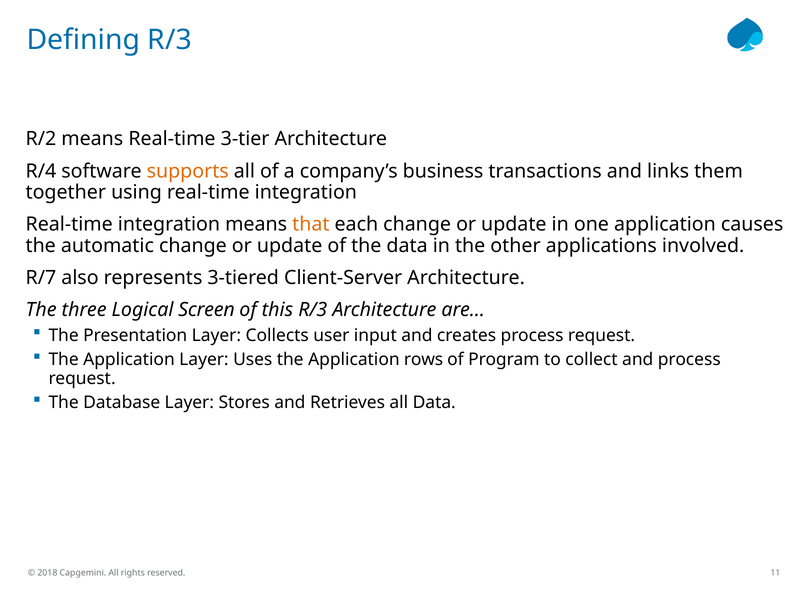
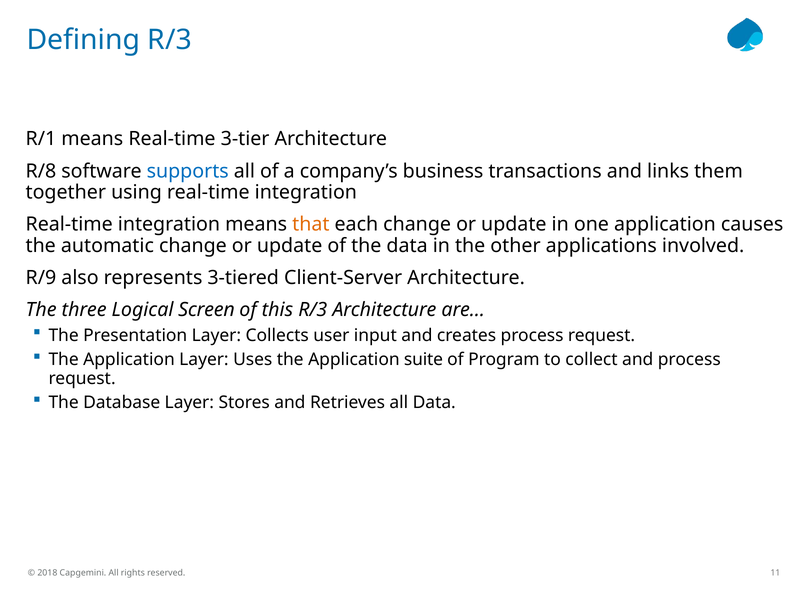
R/2: R/2 -> R/1
R/4: R/4 -> R/8
supports colour: orange -> blue
R/7: R/7 -> R/9
rows: rows -> suite
